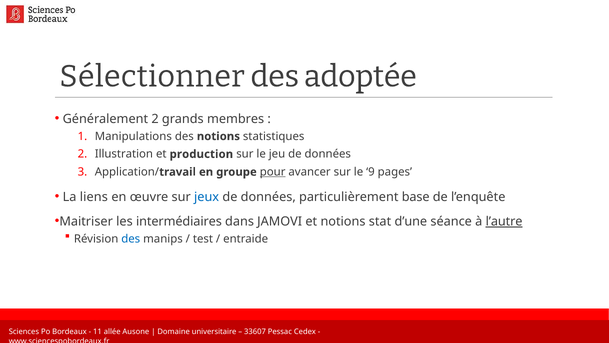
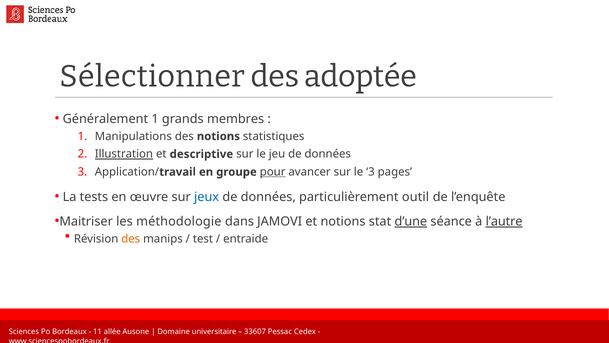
Généralement 2: 2 -> 1
Illustration underline: none -> present
production: production -> descriptive
le 9: 9 -> 3
liens: liens -> tests
base: base -> outil
intermédiaires: intermédiaires -> méthodologie
d’une underline: none -> present
des at (131, 239) colour: blue -> orange
